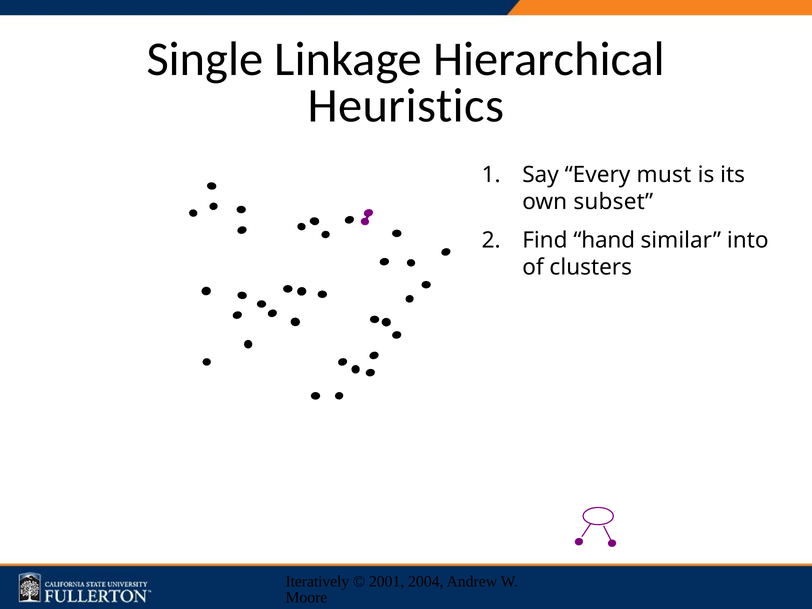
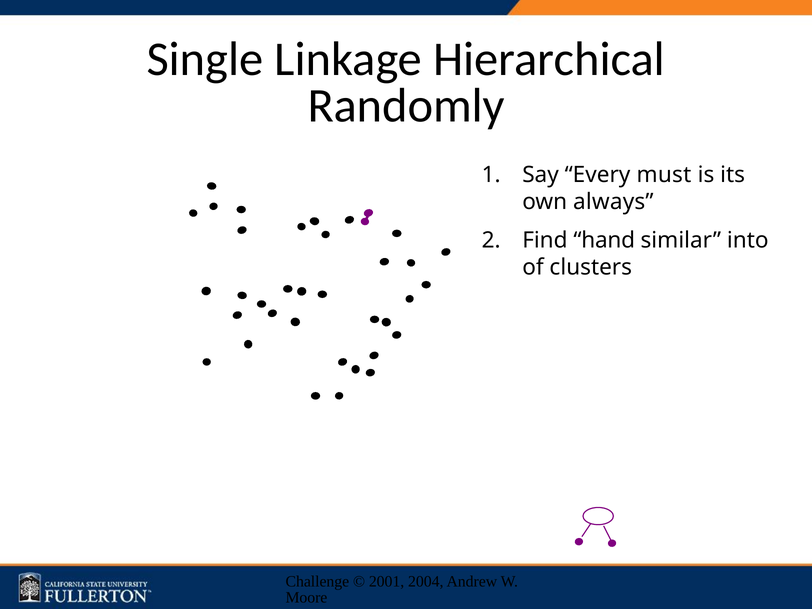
Heuristics: Heuristics -> Randomly
subset: subset -> always
Iteratively: Iteratively -> Challenge
